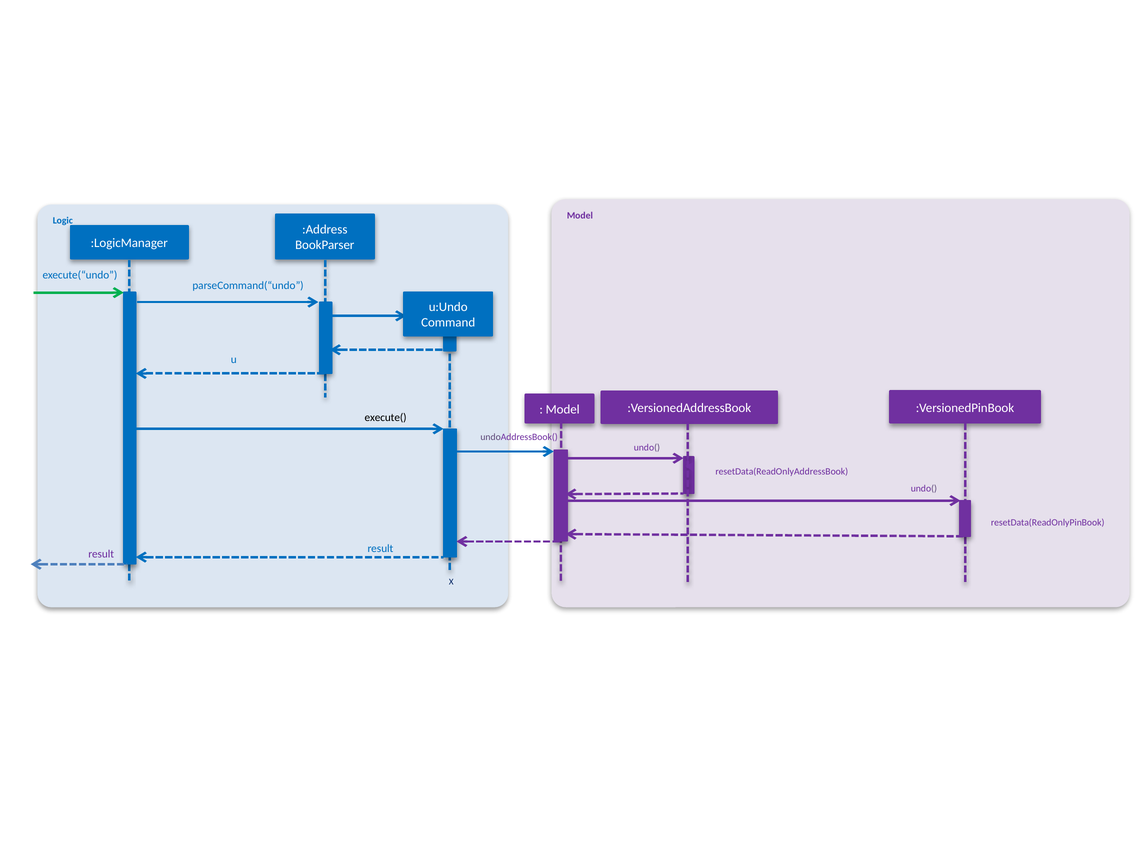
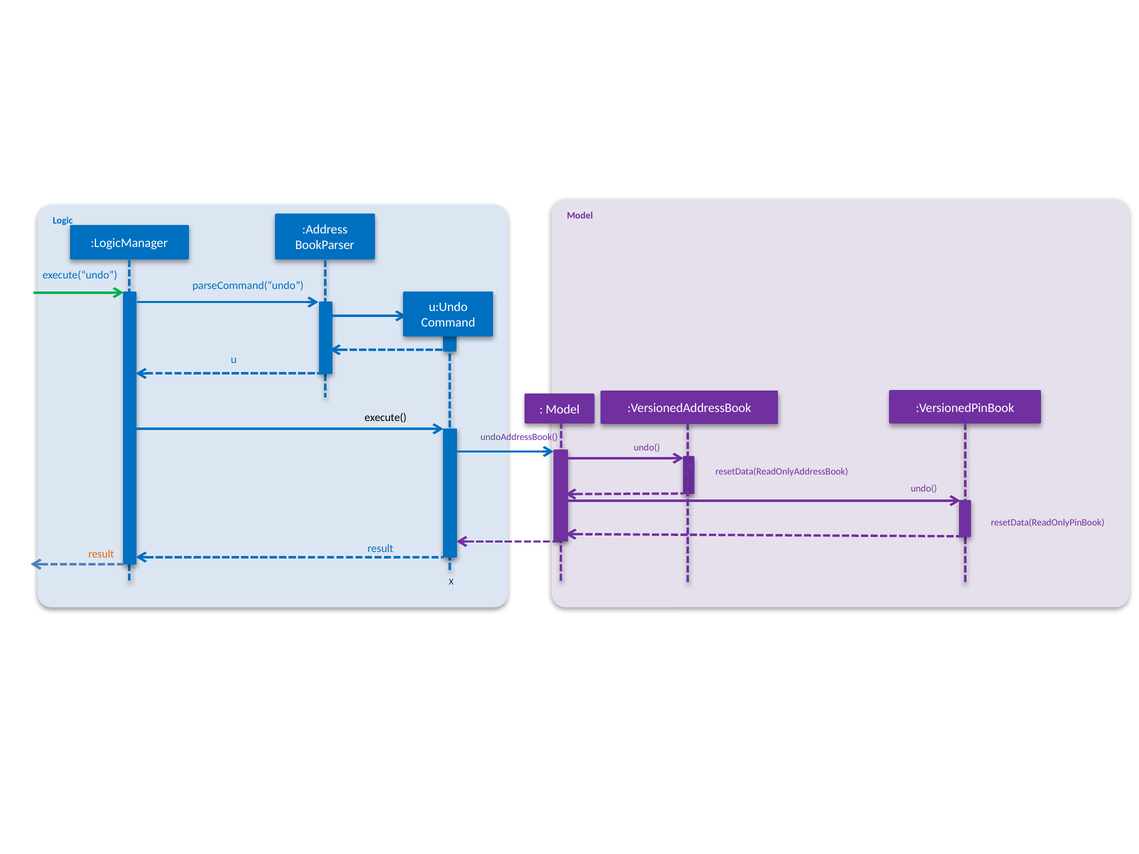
result at (101, 554) colour: purple -> orange
